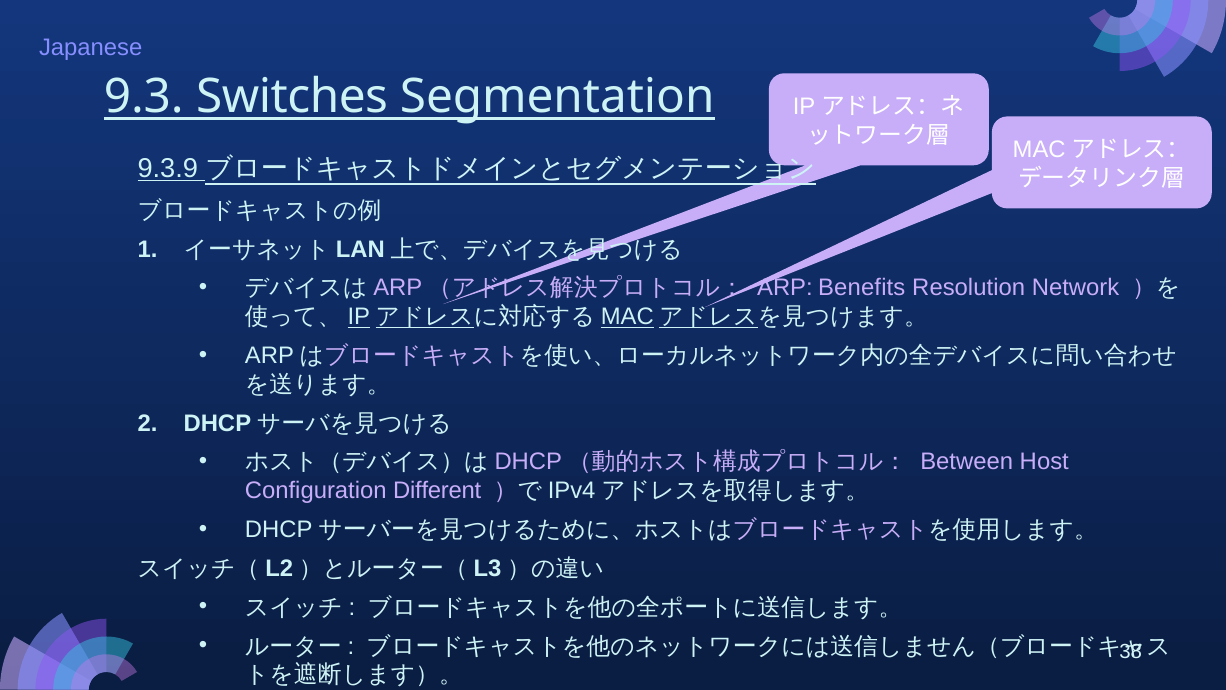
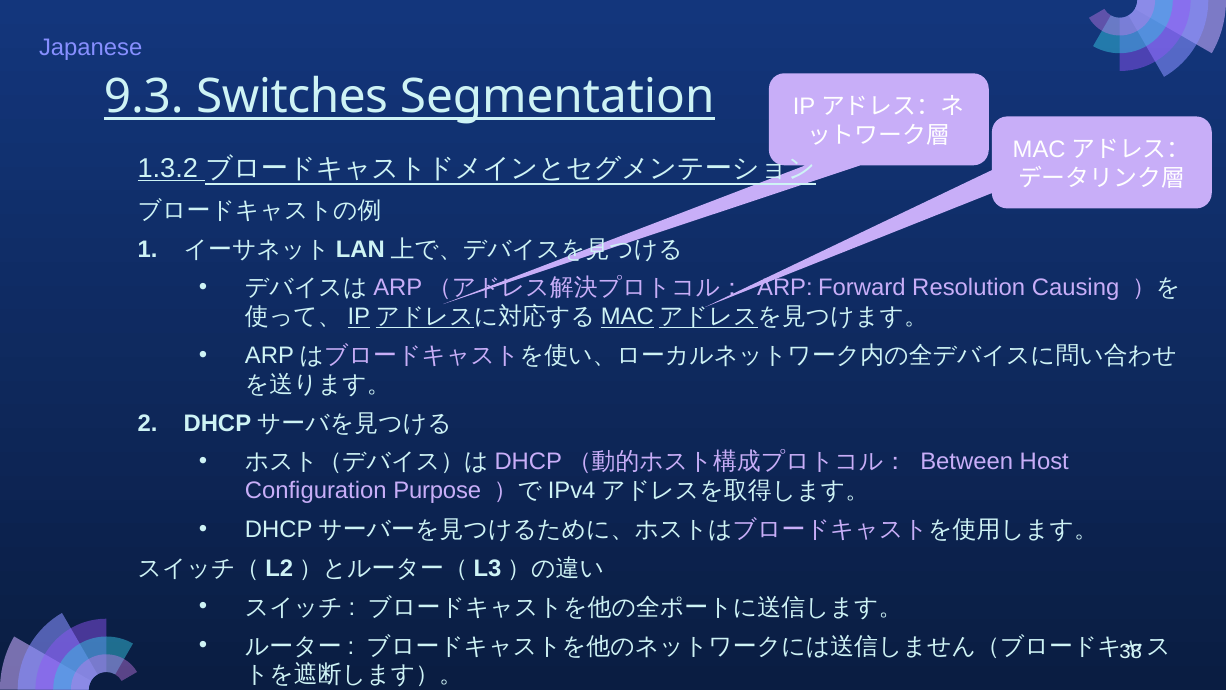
9.3.9: 9.3.9 -> 1.3.2
Benefits: Benefits -> Forward
Network: Network -> Causing
Different: Different -> Purpose
